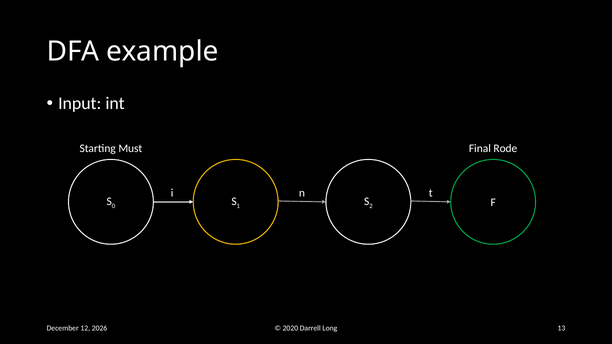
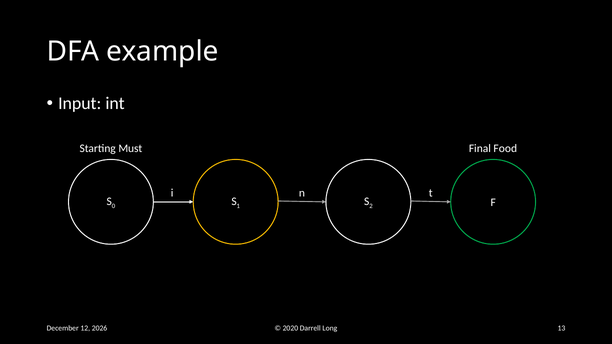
Rode: Rode -> Food
